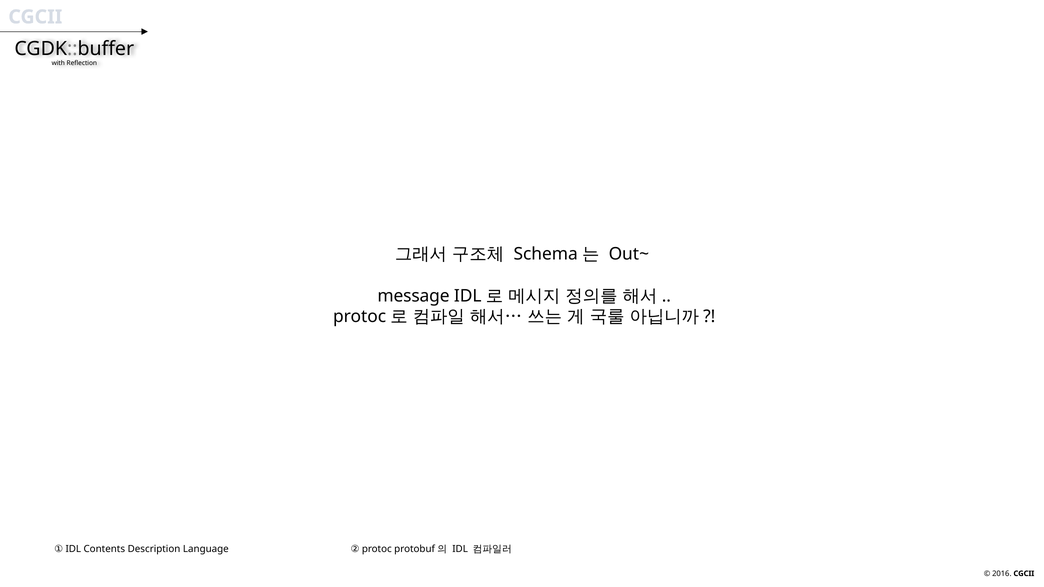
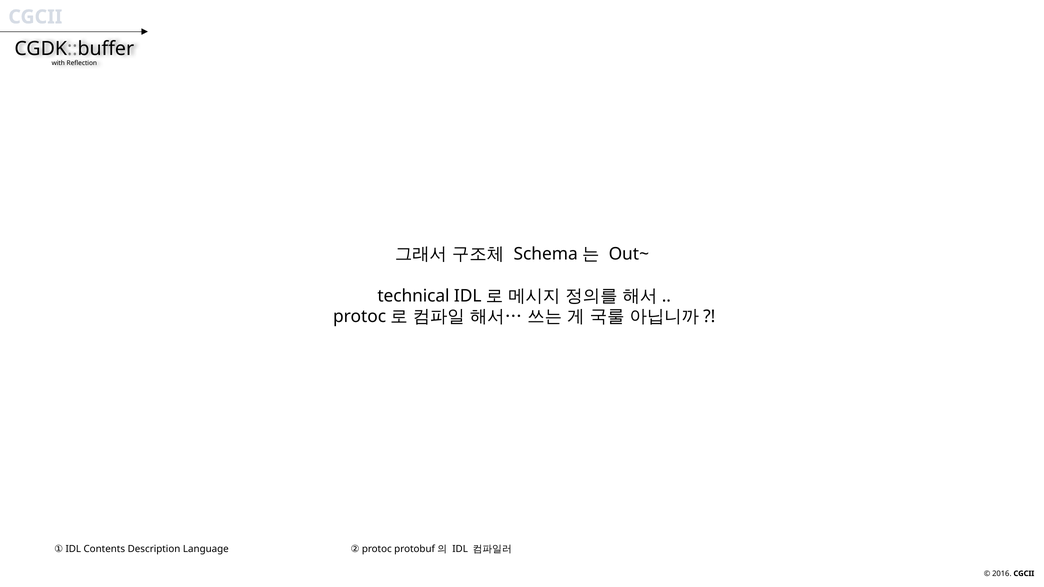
message: message -> technical
